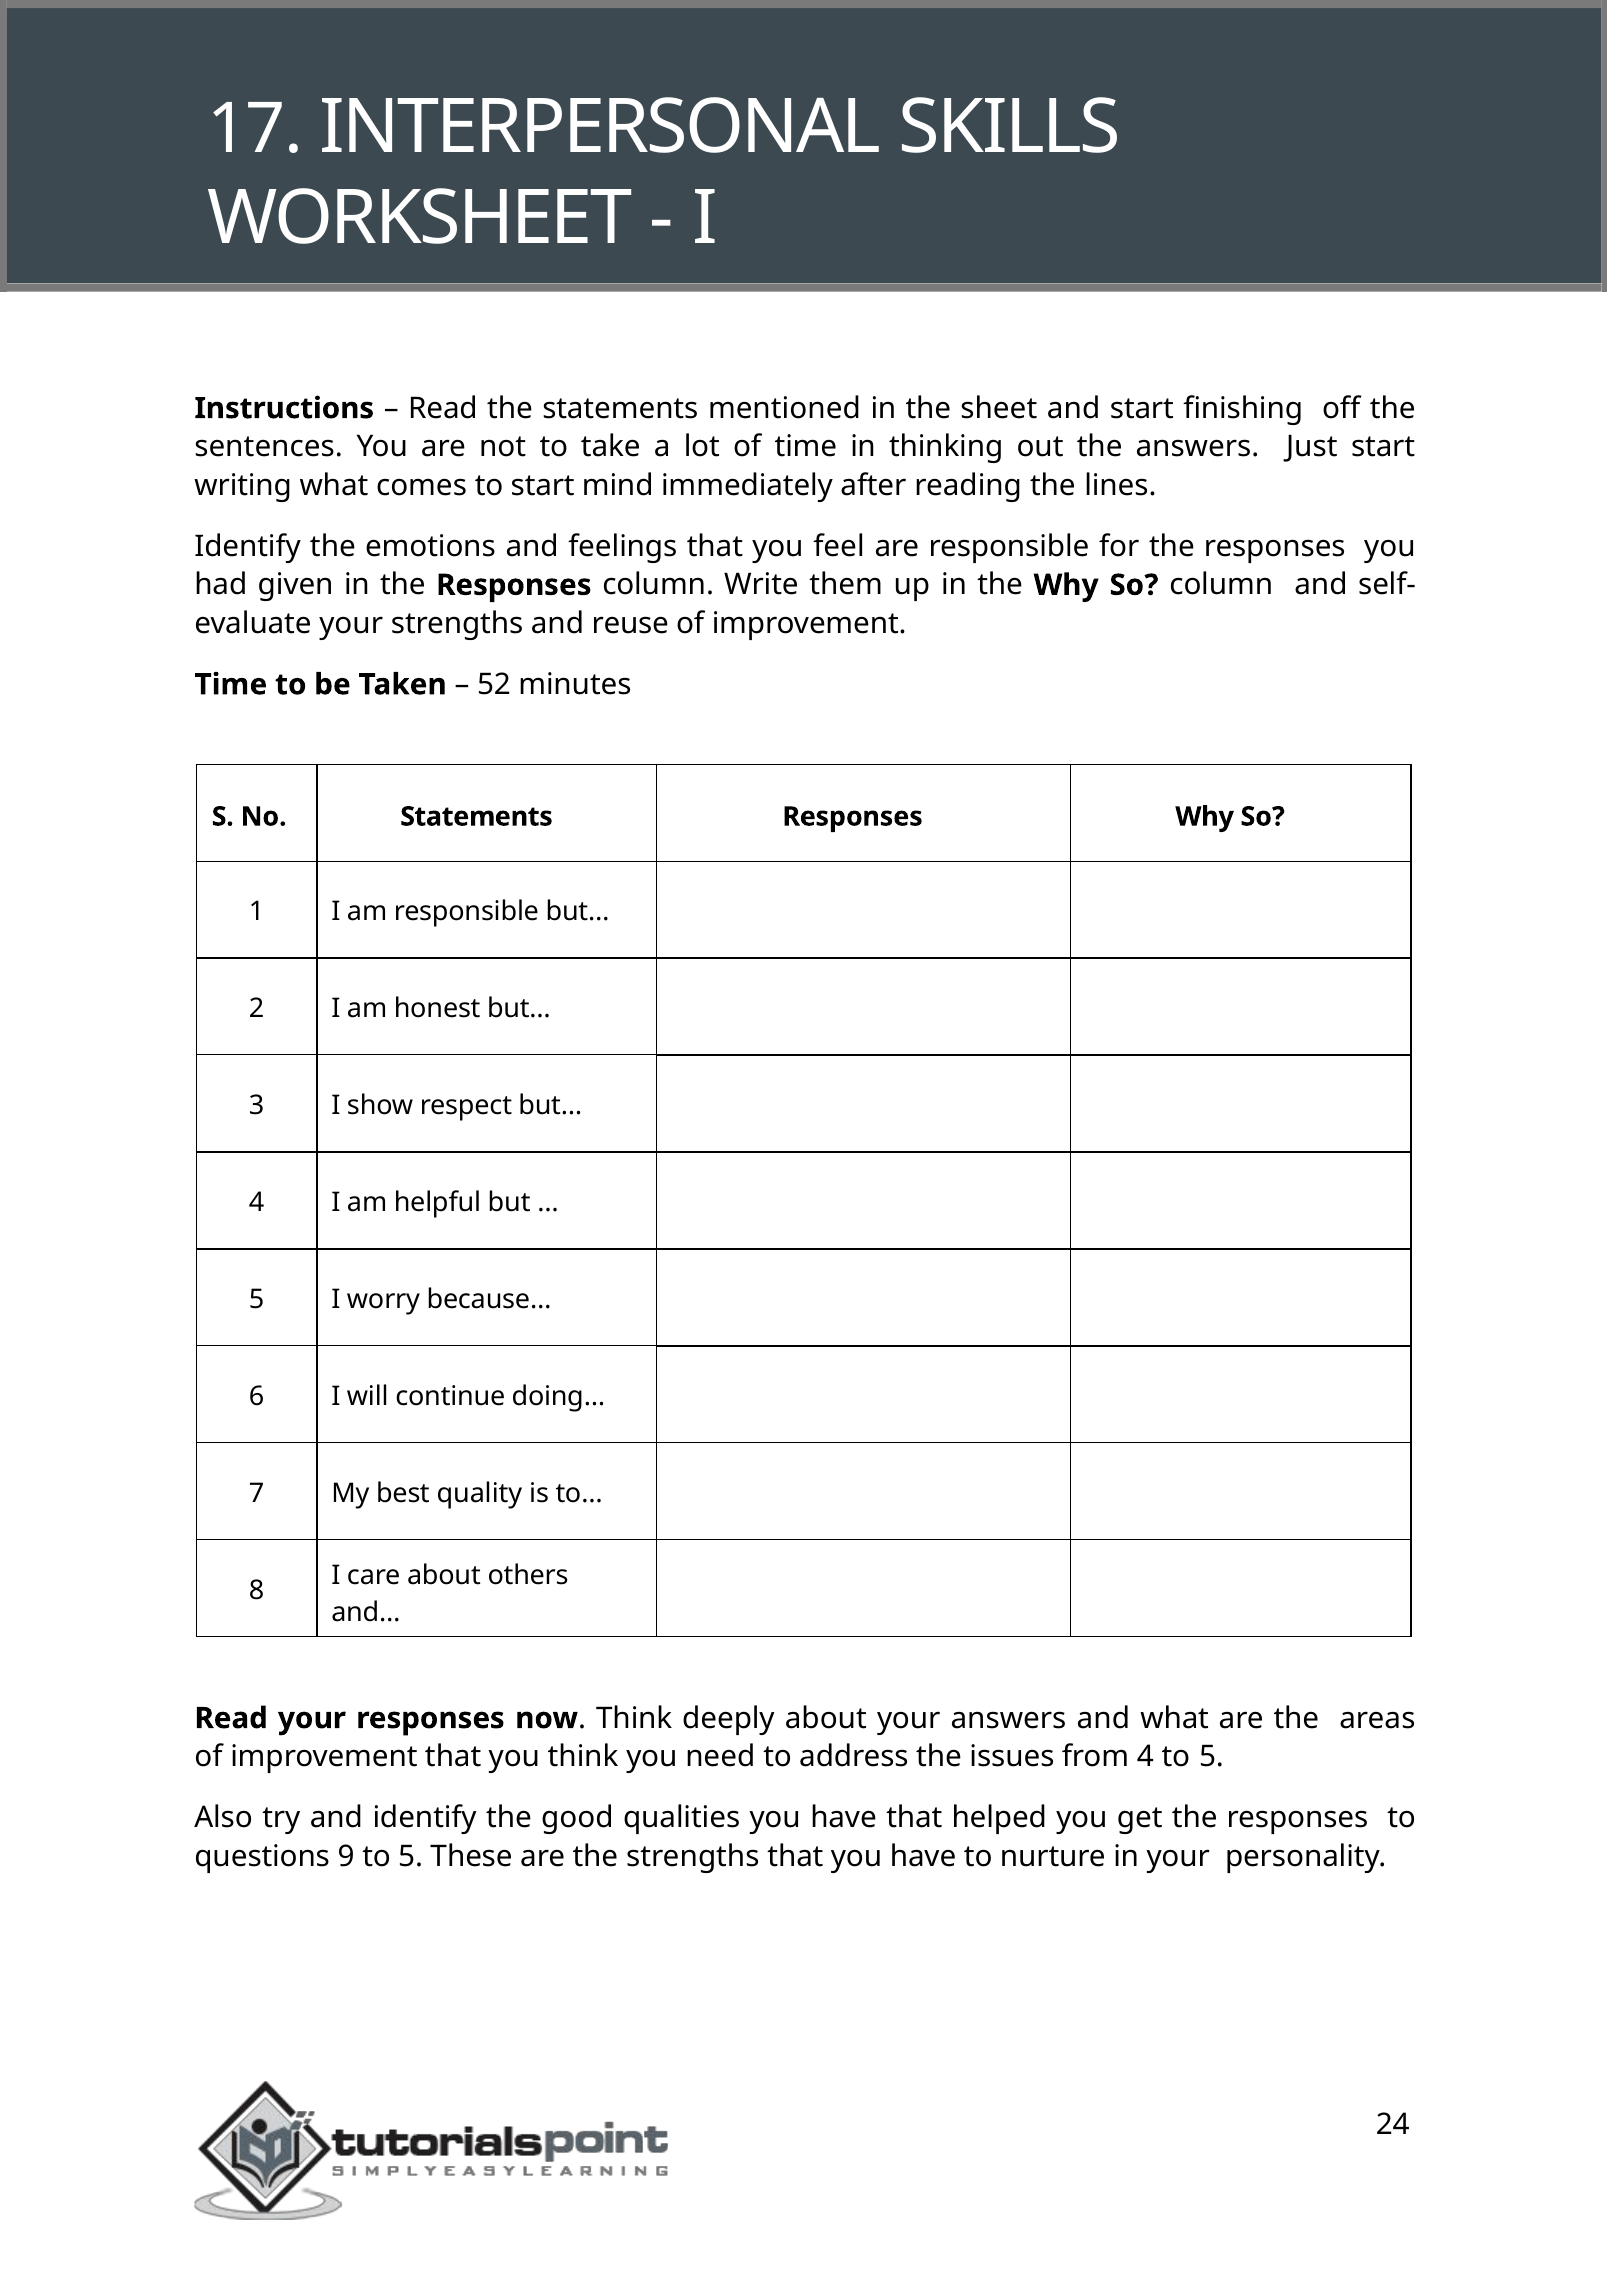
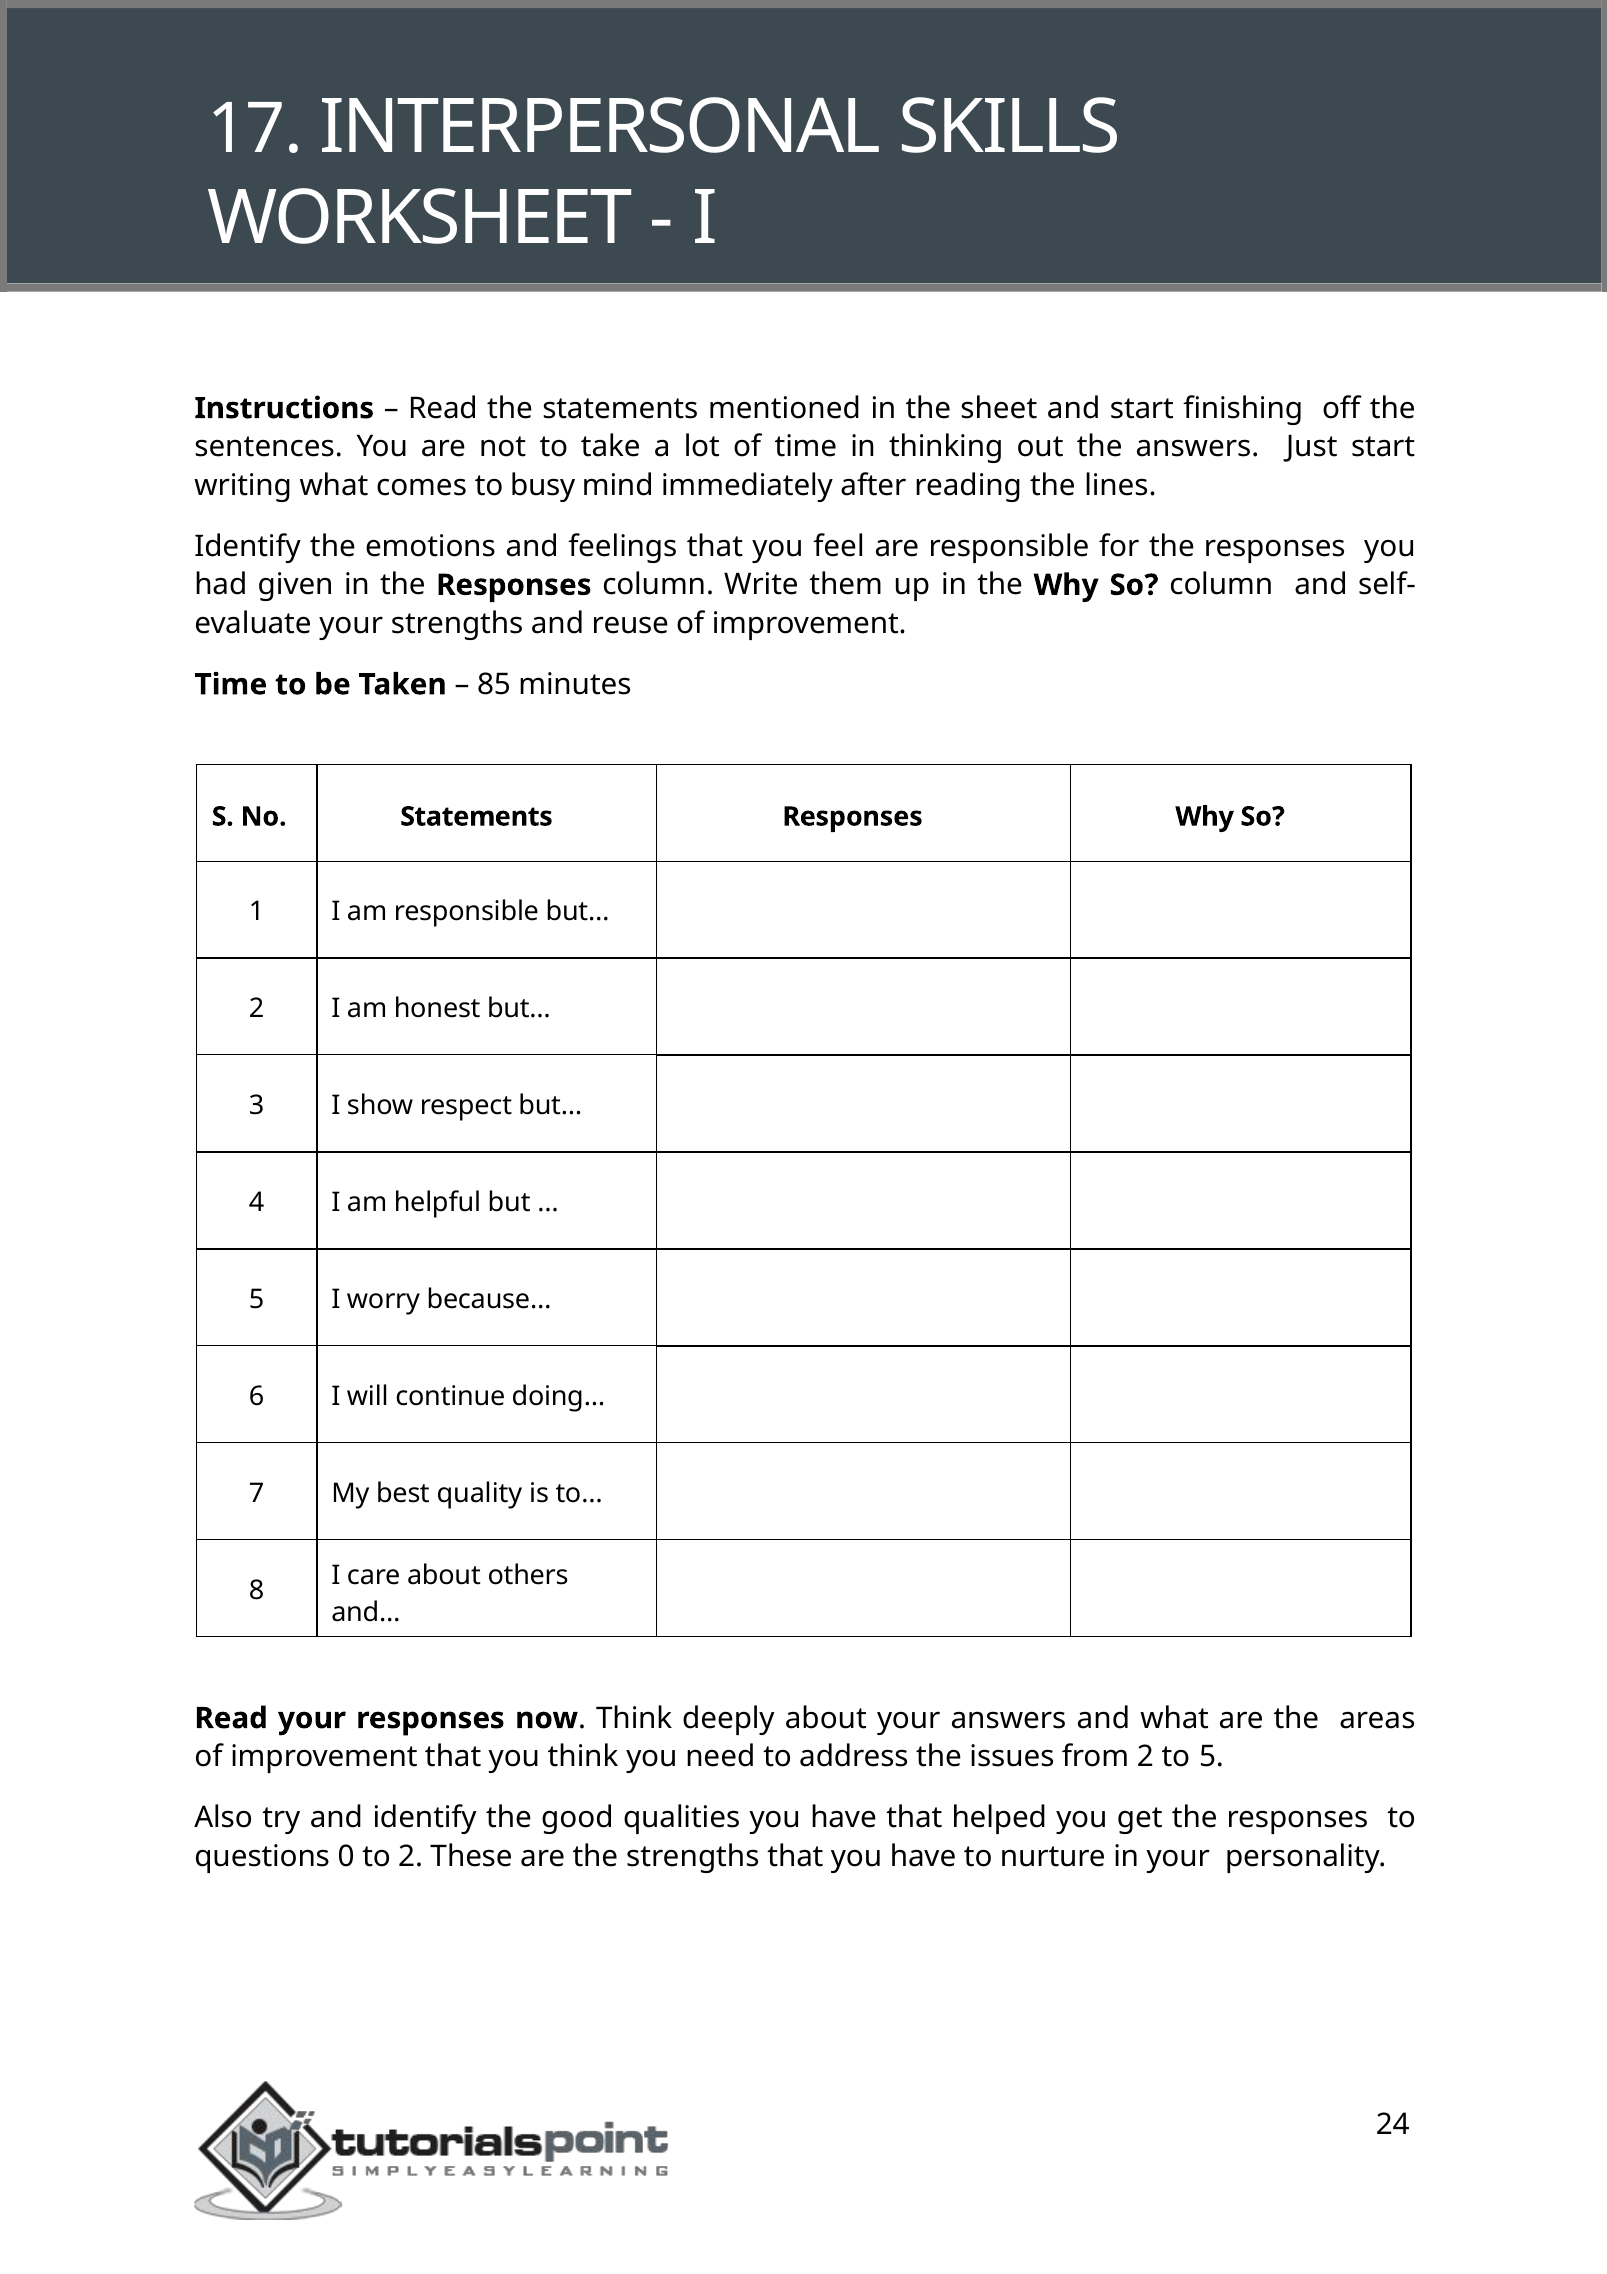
to start: start -> busy
52: 52 -> 85
from 4: 4 -> 2
9: 9 -> 0
5 at (411, 1857): 5 -> 2
